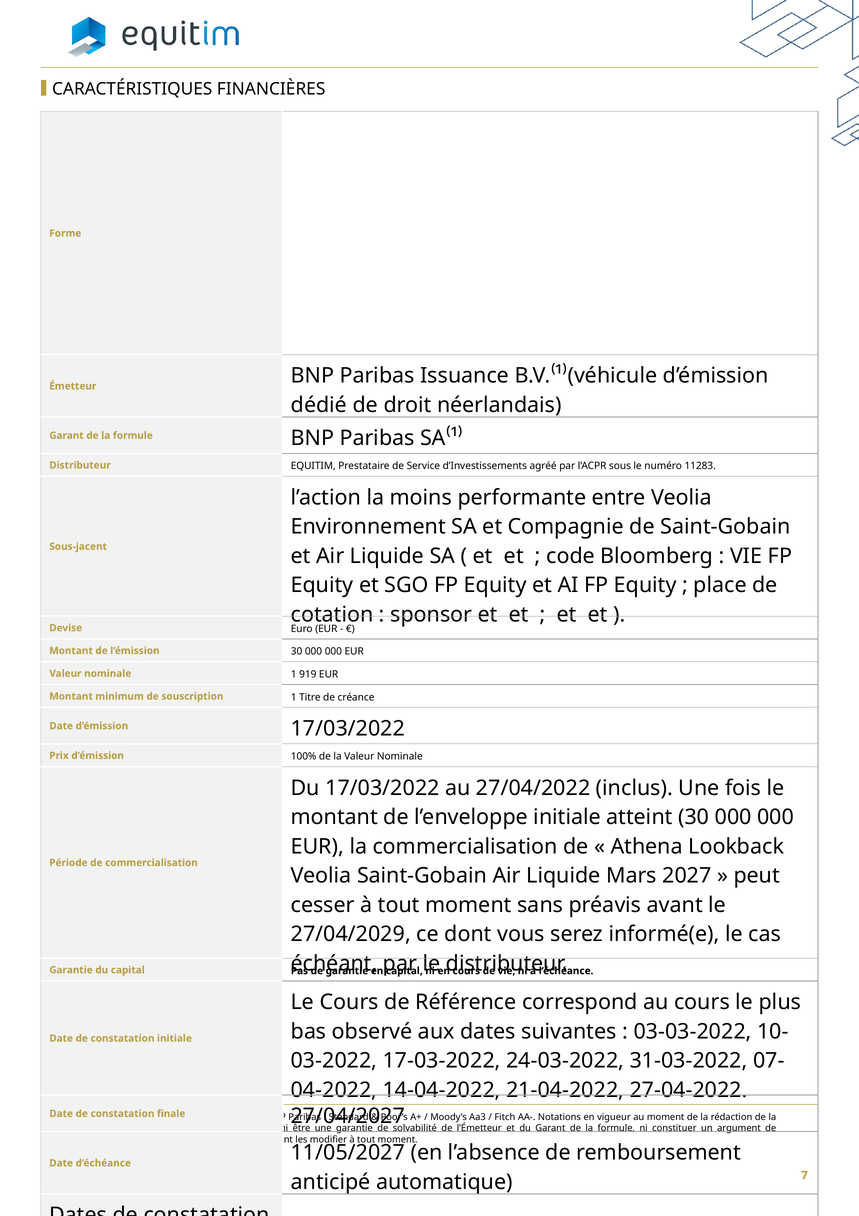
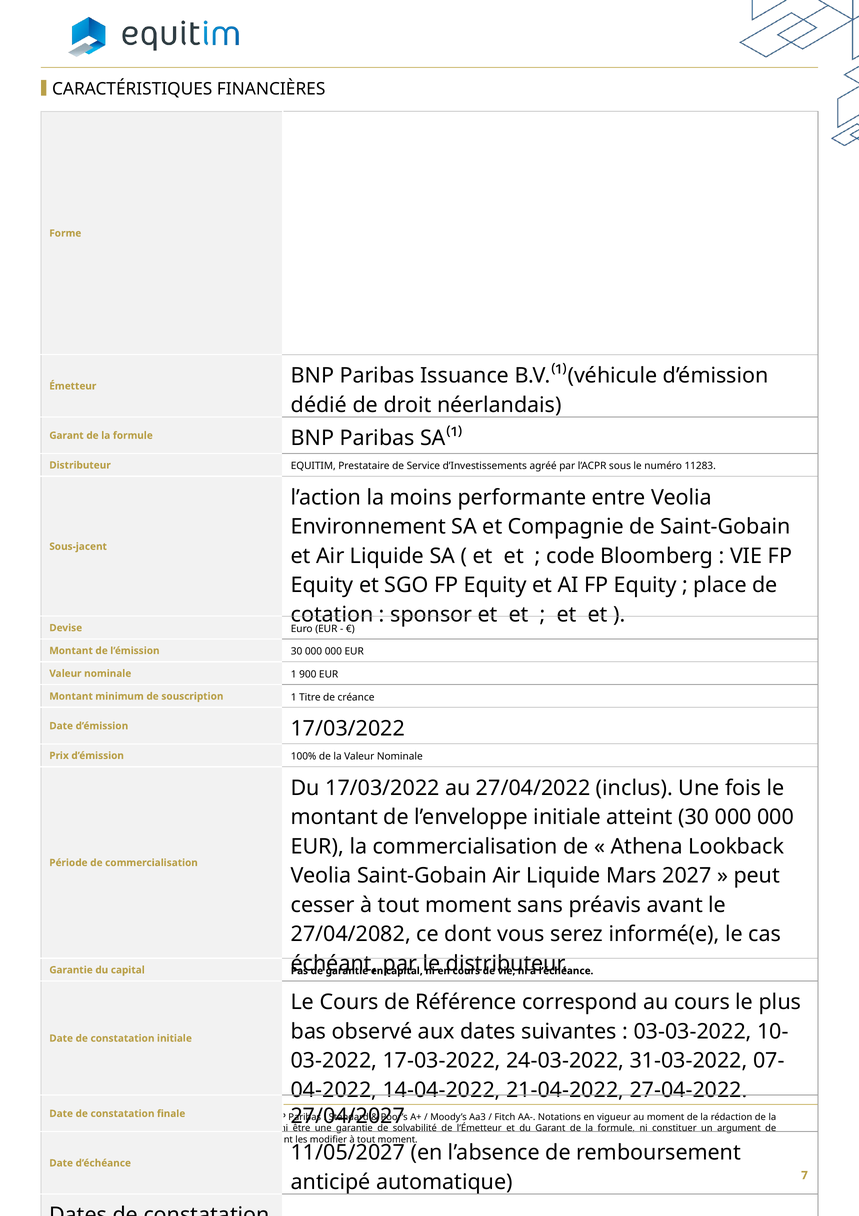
919: 919 -> 900
27/04/2029: 27/04/2029 -> 27/04/2082
